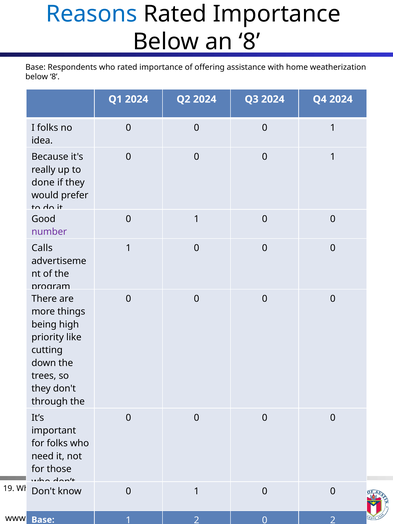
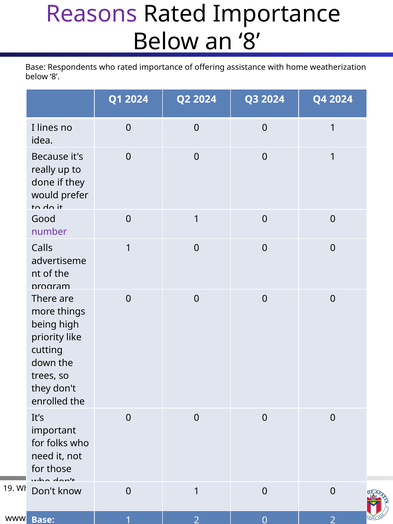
Reasons colour: blue -> purple
I folks: folks -> lines
through: through -> enrolled
